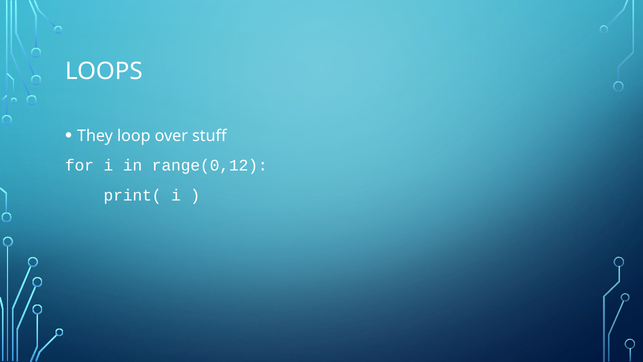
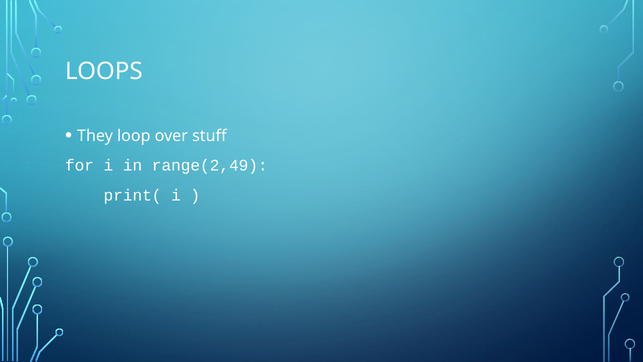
range(0,12: range(0,12 -> range(2,49
